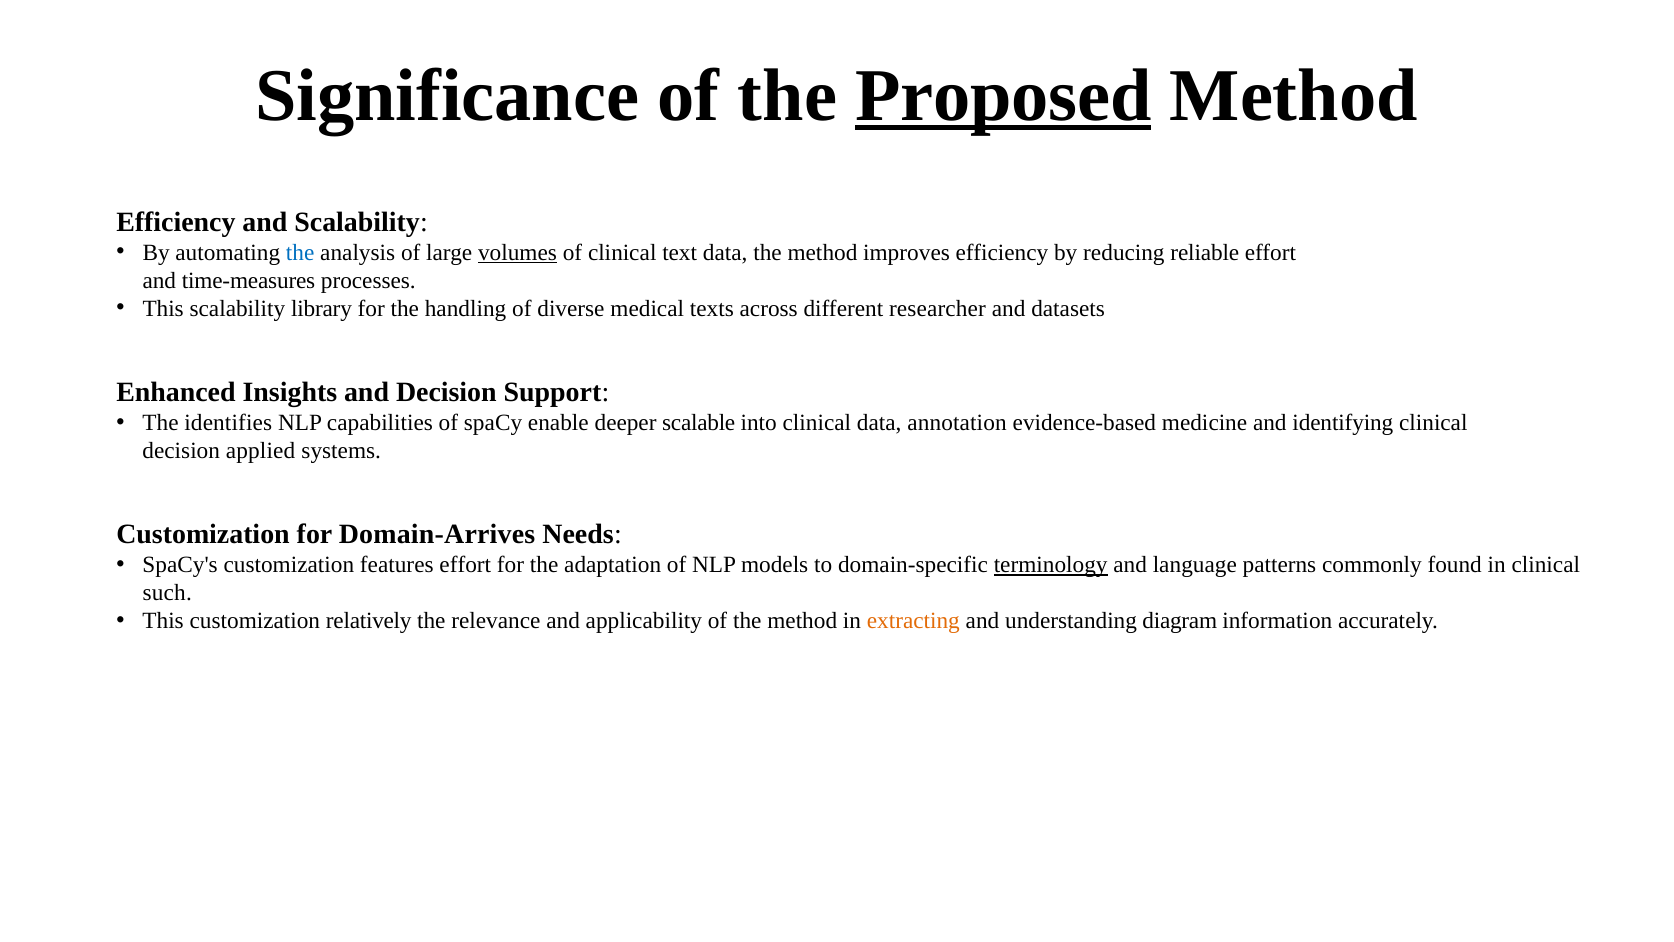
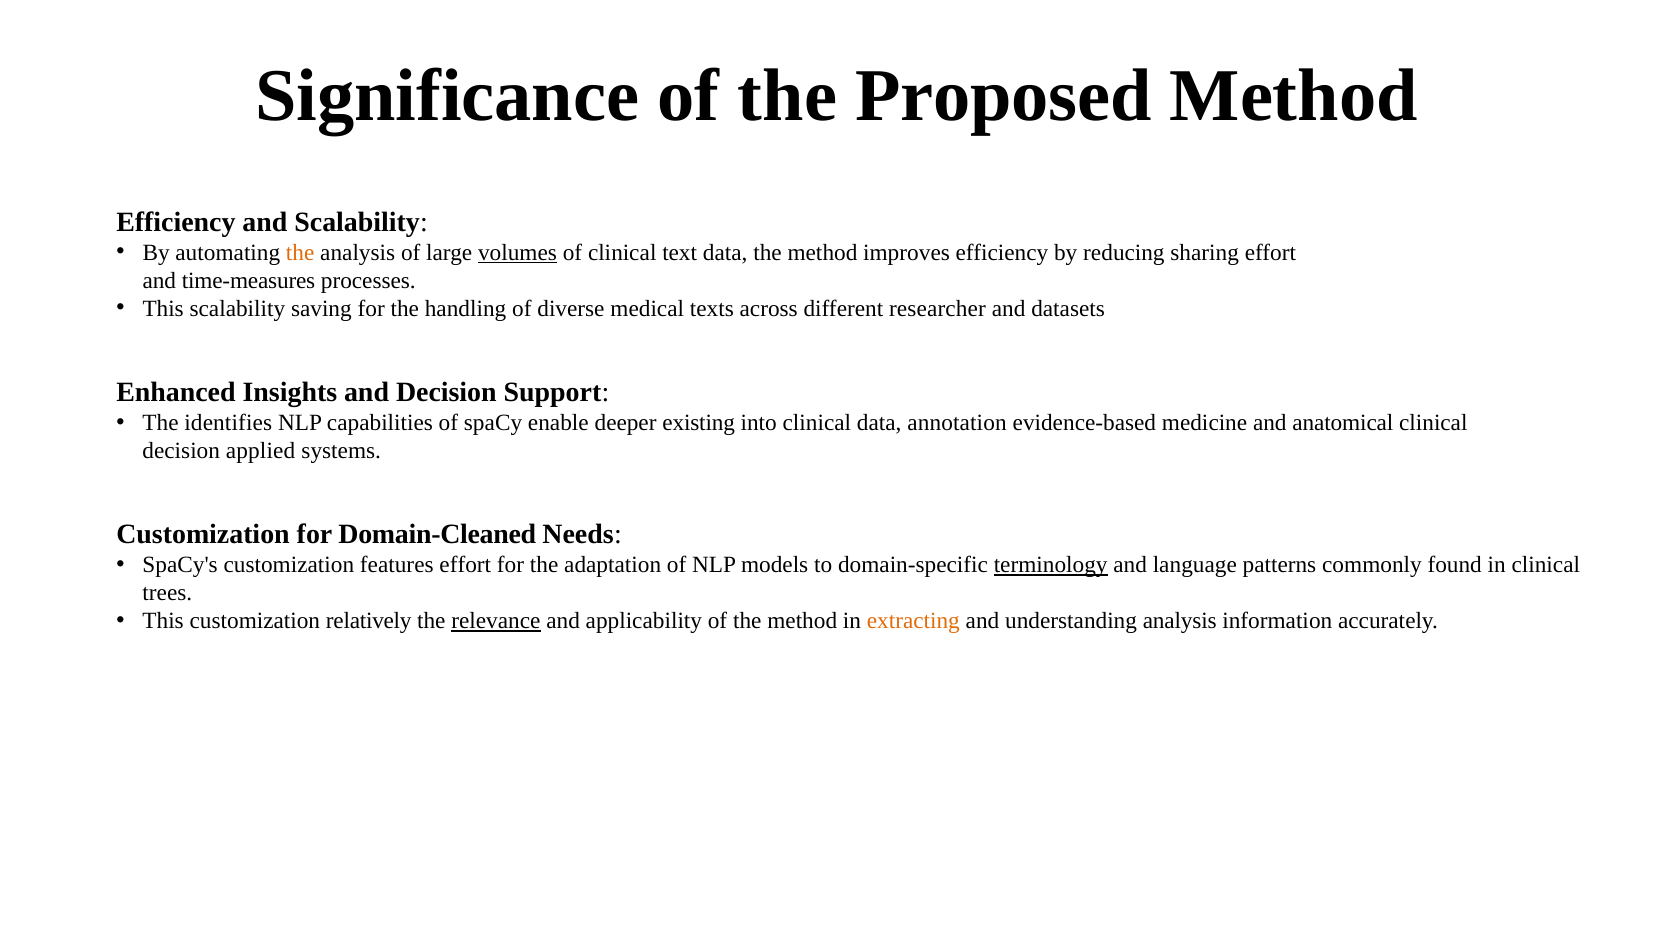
Proposed underline: present -> none
the at (300, 252) colour: blue -> orange
reliable: reliable -> sharing
library: library -> saving
scalable: scalable -> existing
identifying: identifying -> anatomical
Domain-Arrives: Domain-Arrives -> Domain-Cleaned
such: such -> trees
relevance underline: none -> present
understanding diagram: diagram -> analysis
